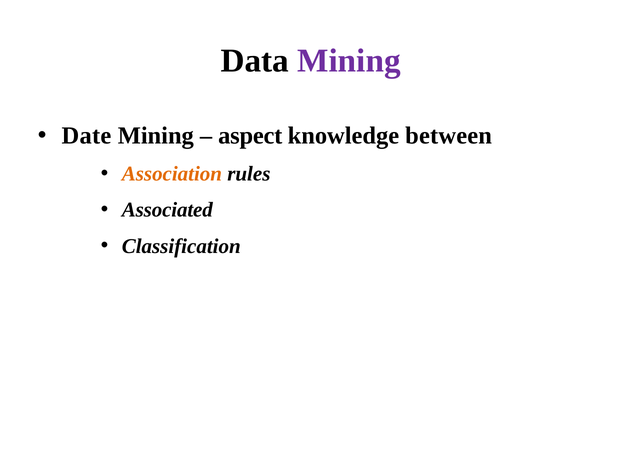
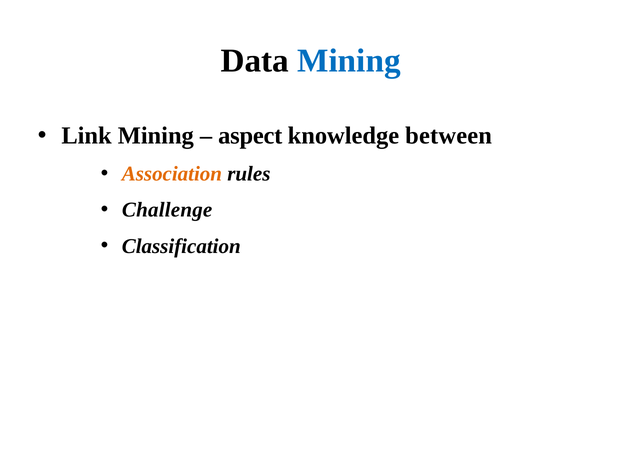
Mining at (349, 61) colour: purple -> blue
Date: Date -> Link
Associated: Associated -> Challenge
